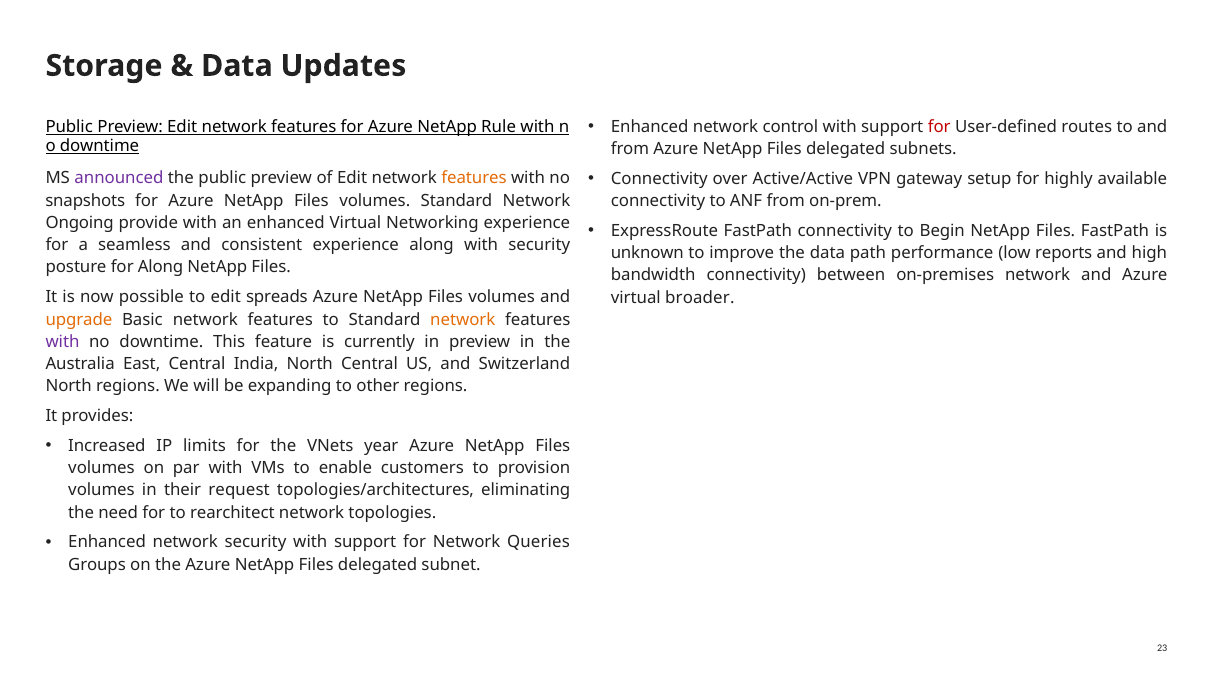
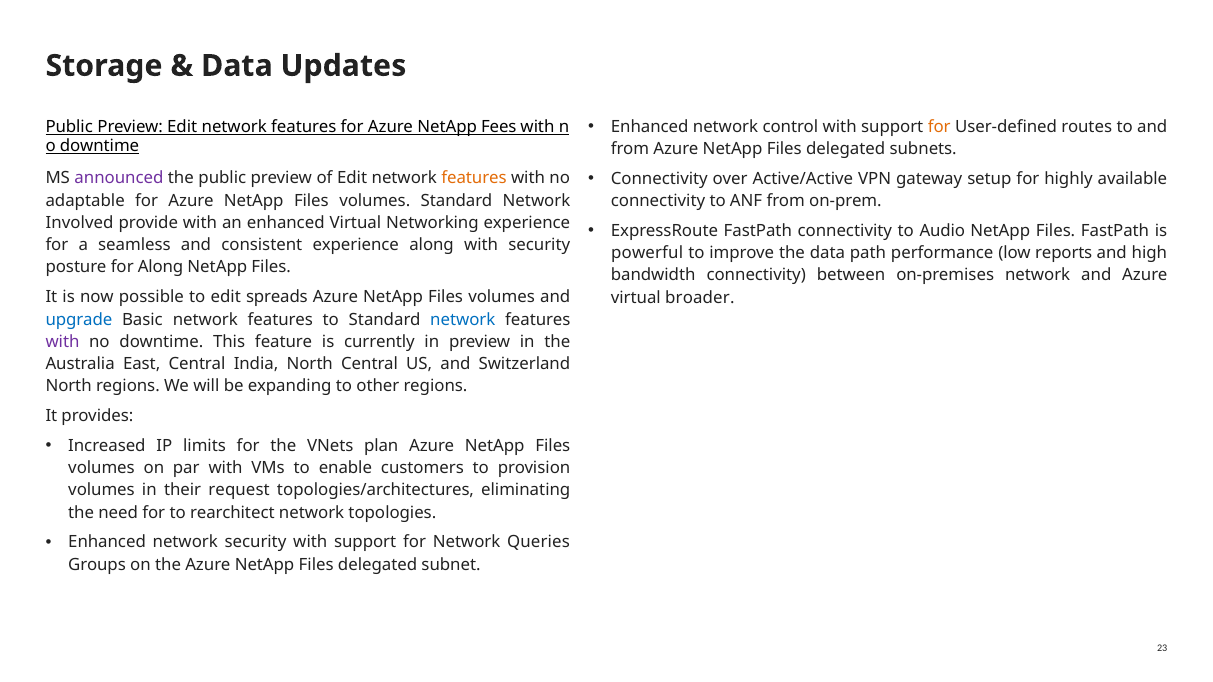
for at (939, 127) colour: red -> orange
Rule: Rule -> Fees
snapshots: snapshots -> adaptable
Ongoing: Ongoing -> Involved
Begin: Begin -> Audio
unknown: unknown -> powerful
upgrade colour: orange -> blue
network at (463, 320) colour: orange -> blue
year: year -> plan
